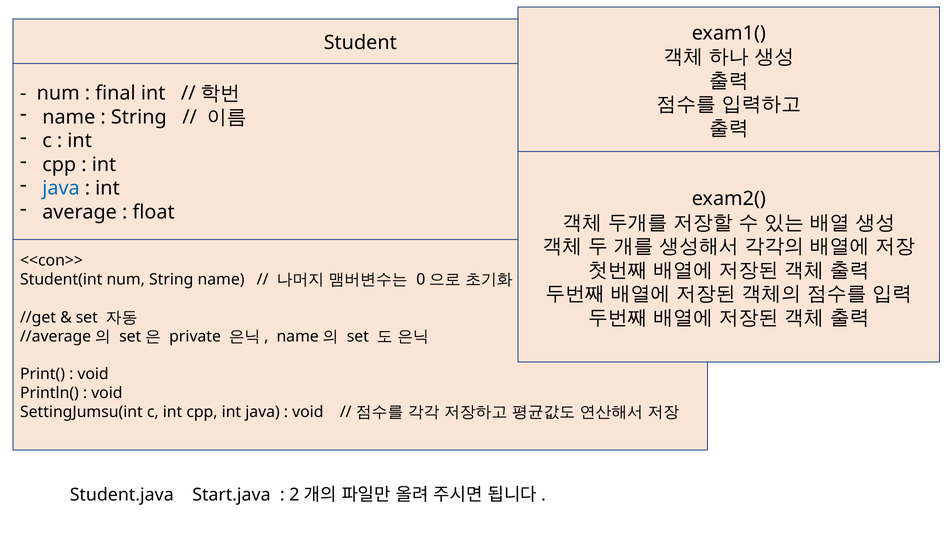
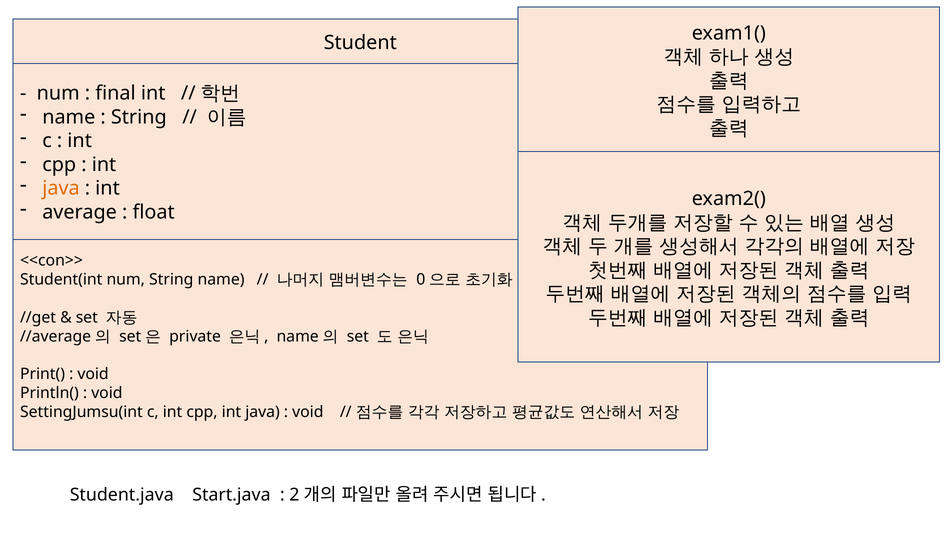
java at (61, 189) colour: blue -> orange
